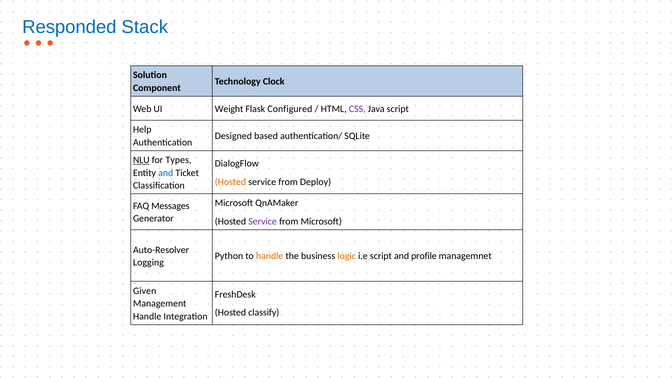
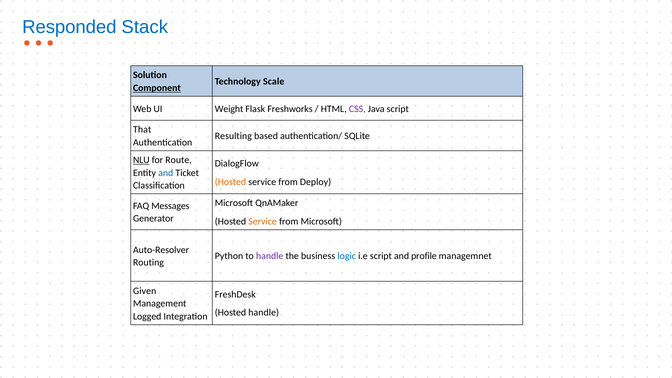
Clock: Clock -> Scale
Component underline: none -> present
Configured: Configured -> Freshworks
Help: Help -> That
Designed: Designed -> Resulting
Types: Types -> Route
Service at (263, 222) colour: purple -> orange
handle at (270, 256) colour: orange -> purple
logic colour: orange -> blue
Logging: Logging -> Routing
Hosted classify: classify -> handle
Handle at (147, 316): Handle -> Logged
